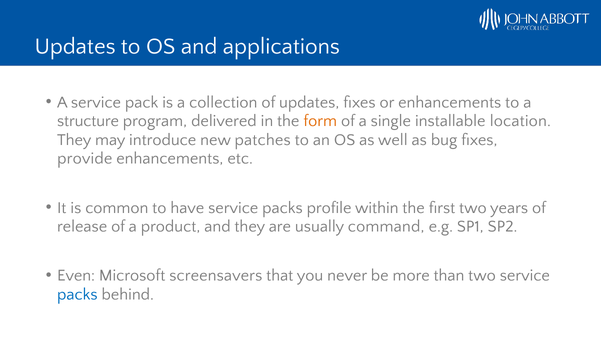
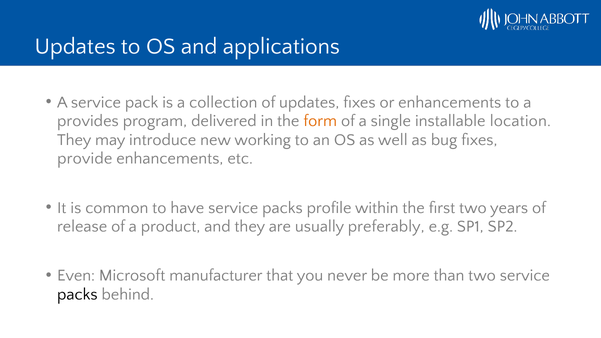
structure: structure -> provides
patches: patches -> working
command: command -> preferably
screensavers: screensavers -> manufacturer
packs at (77, 294) colour: blue -> black
